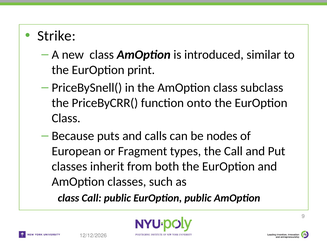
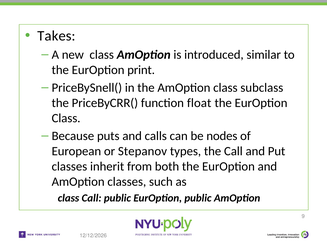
Strike: Strike -> Takes
onto: onto -> float
Fragment: Fragment -> Stepanov
